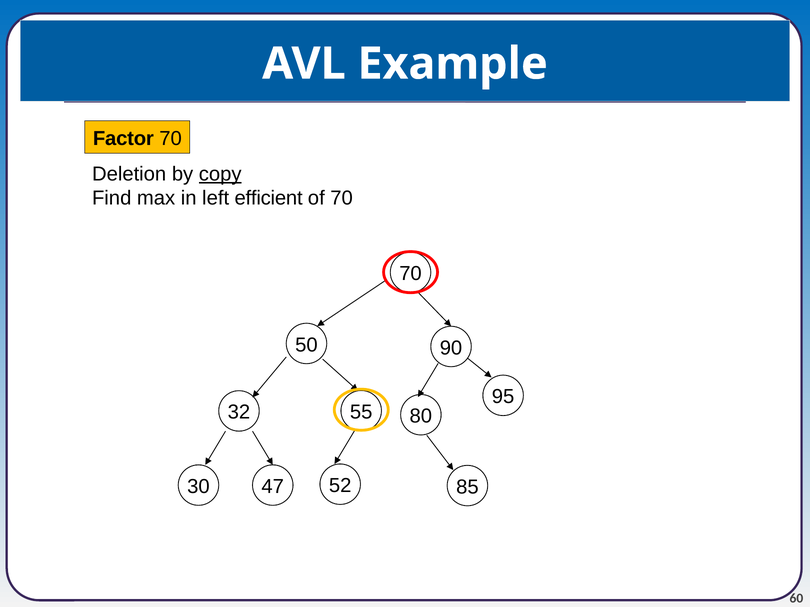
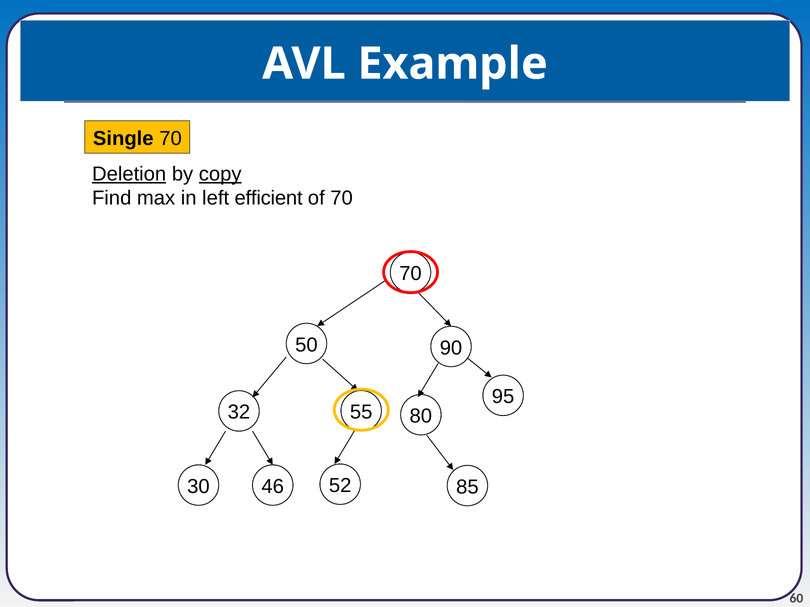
Factor: Factor -> Single
Deletion underline: none -> present
47: 47 -> 46
